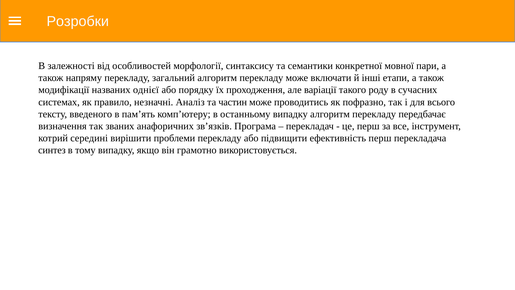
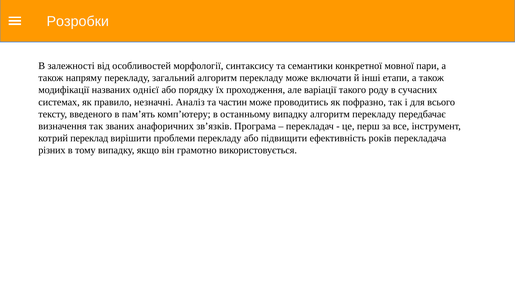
середині: середині -> переклад
ефективність перш: перш -> років
синтез: синтез -> різних
